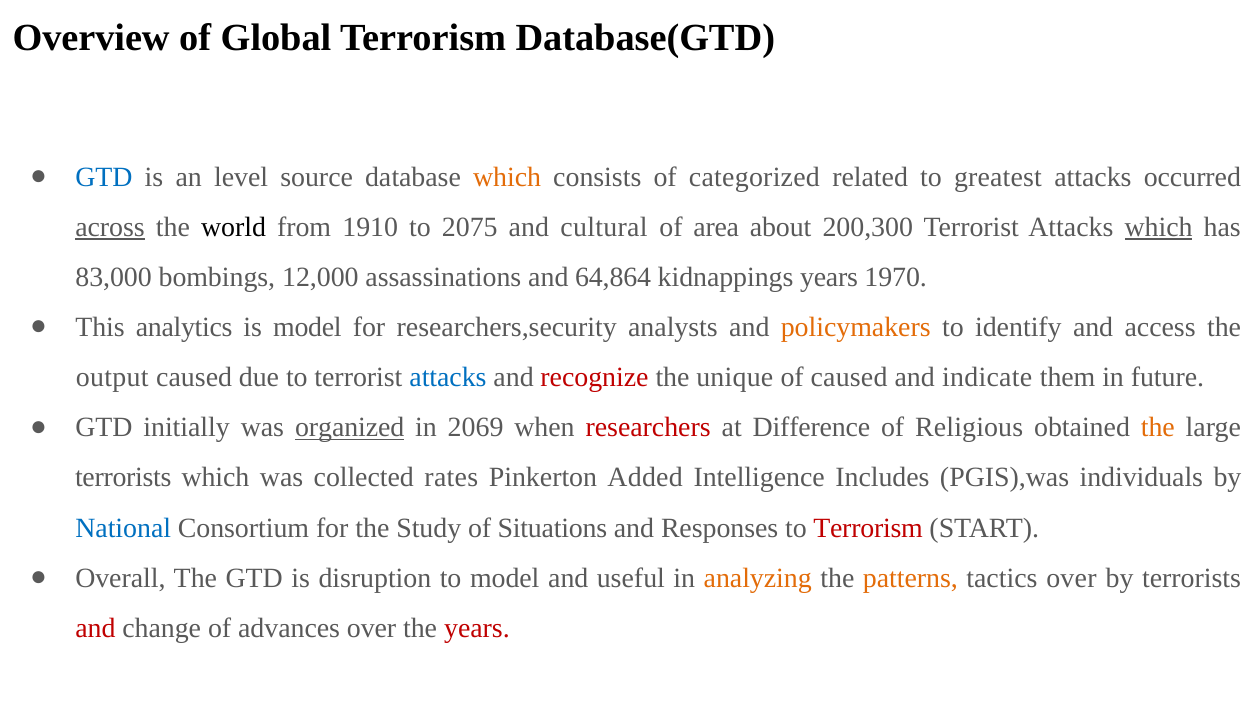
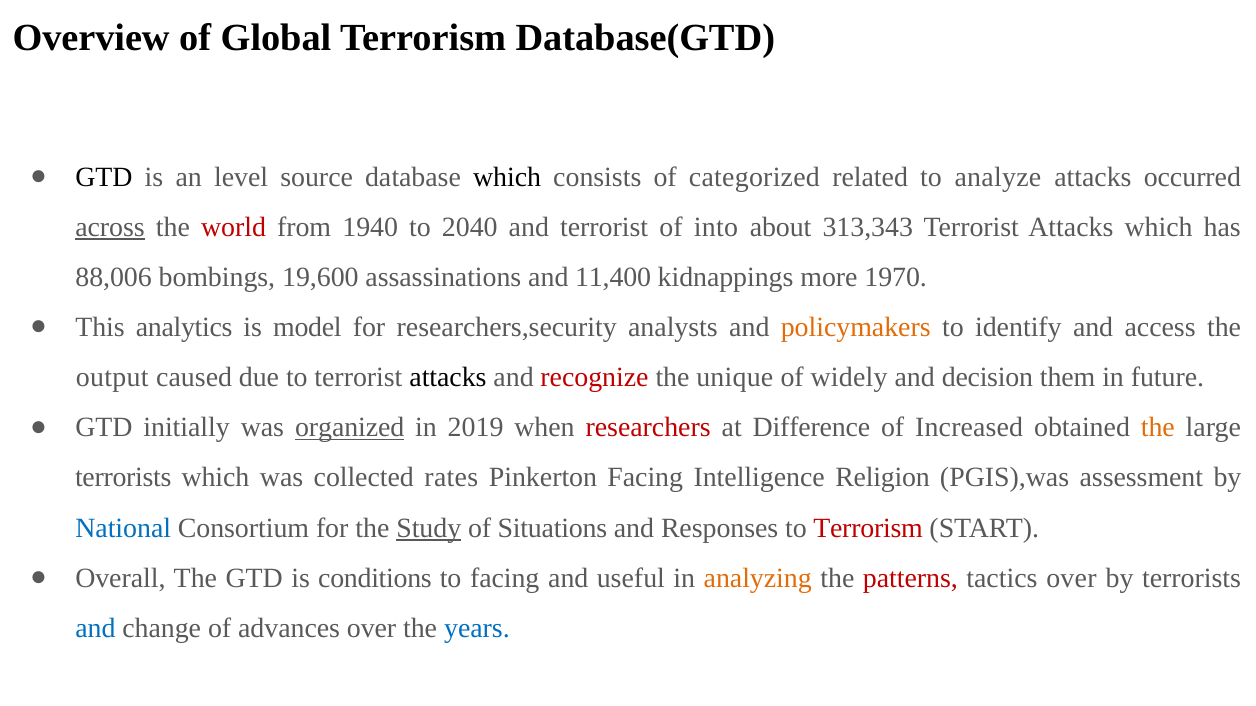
GTD at (104, 177) colour: blue -> black
which at (507, 177) colour: orange -> black
greatest: greatest -> analyze
world colour: black -> red
1910: 1910 -> 1940
2075: 2075 -> 2040
and cultural: cultural -> terrorist
area: area -> into
200,300: 200,300 -> 313,343
which at (1159, 227) underline: present -> none
83,000: 83,000 -> 88,006
12,000: 12,000 -> 19,600
64,864: 64,864 -> 11,400
kidnappings years: years -> more
attacks at (448, 378) colour: blue -> black
of caused: caused -> widely
indicate: indicate -> decision
2069: 2069 -> 2019
Religious: Religious -> Increased
Pinkerton Added: Added -> Facing
Includes: Includes -> Religion
individuals: individuals -> assessment
Study underline: none -> present
disruption: disruption -> conditions
to model: model -> facing
patterns colour: orange -> red
and at (95, 628) colour: red -> blue
years at (477, 628) colour: red -> blue
